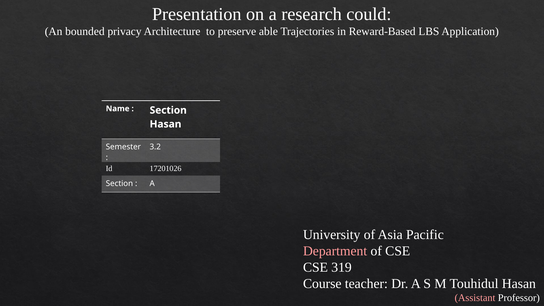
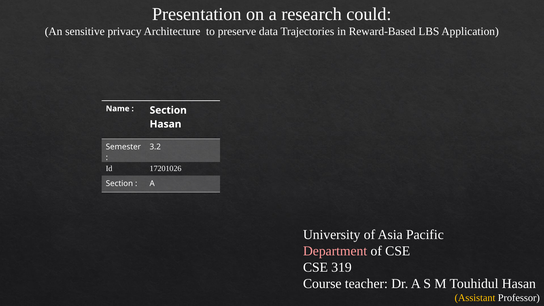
bounded: bounded -> sensitive
able: able -> data
Assistant colour: pink -> yellow
